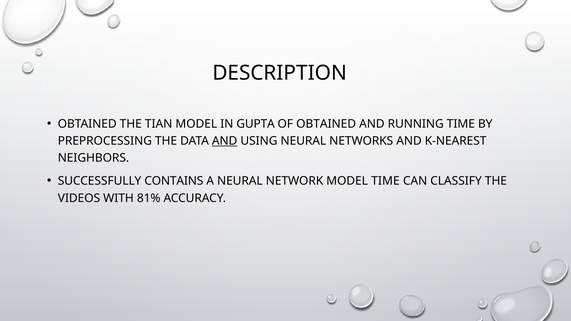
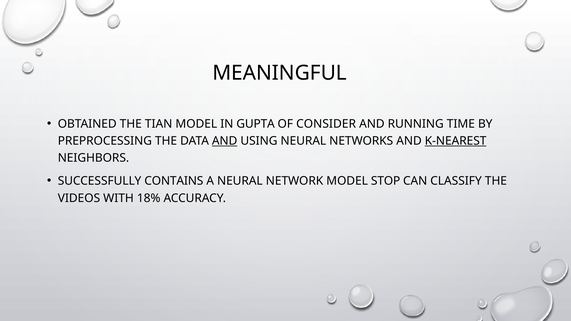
DESCRIPTION: DESCRIPTION -> MEANINGFUL
OF OBTAINED: OBTAINED -> CONSIDER
K-NEAREST underline: none -> present
MODEL TIME: TIME -> STOP
81%: 81% -> 18%
